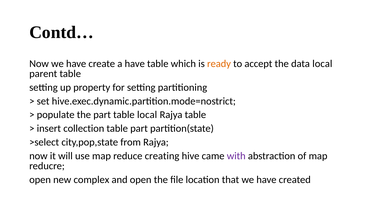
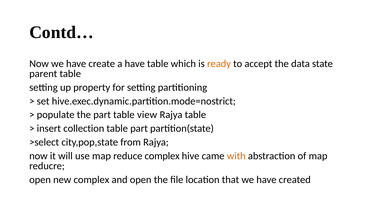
data local: local -> state
table local: local -> view
reduce creating: creating -> complex
with colour: purple -> orange
